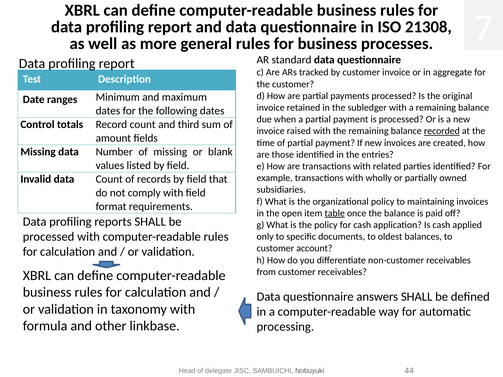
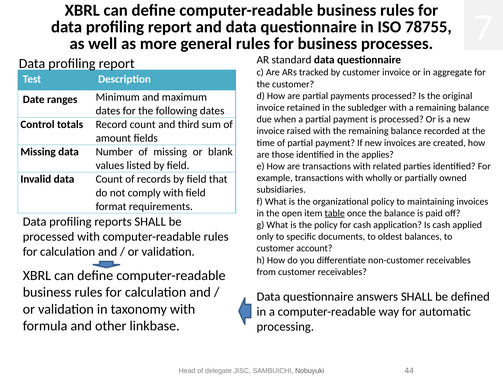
21308: 21308 -> 78755
recorded underline: present -> none
entries: entries -> applies
